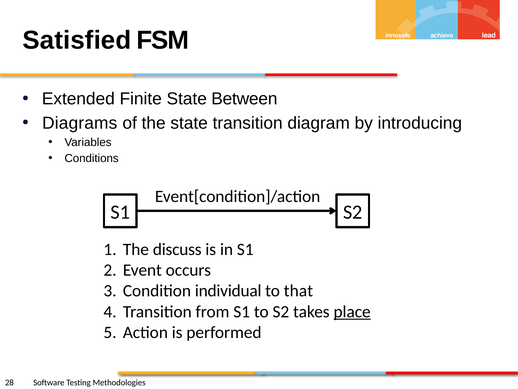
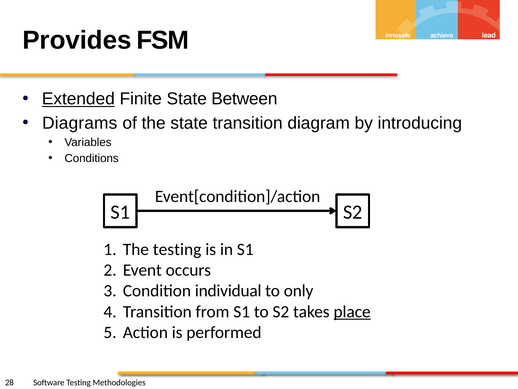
Satisfied: Satisfied -> Provides
Extended underline: none -> present
The discuss: discuss -> testing
that: that -> only
